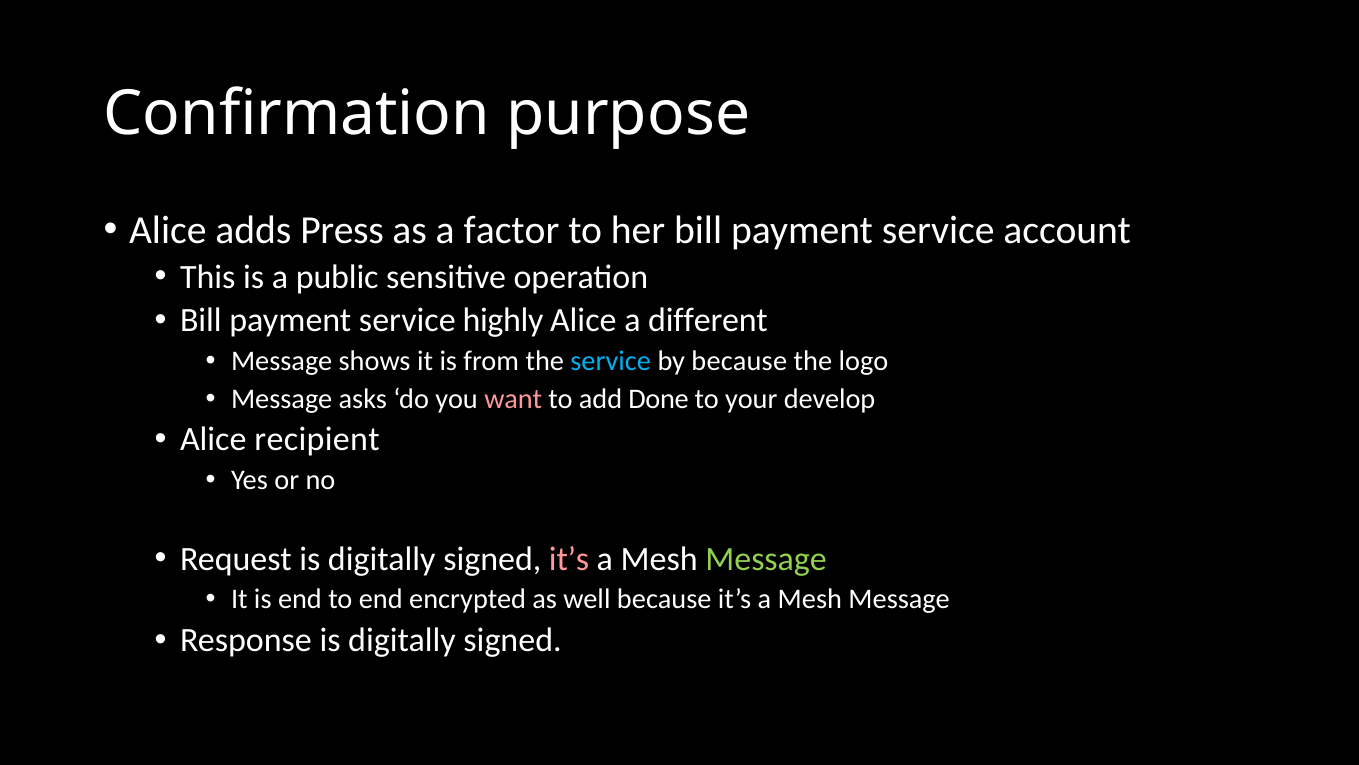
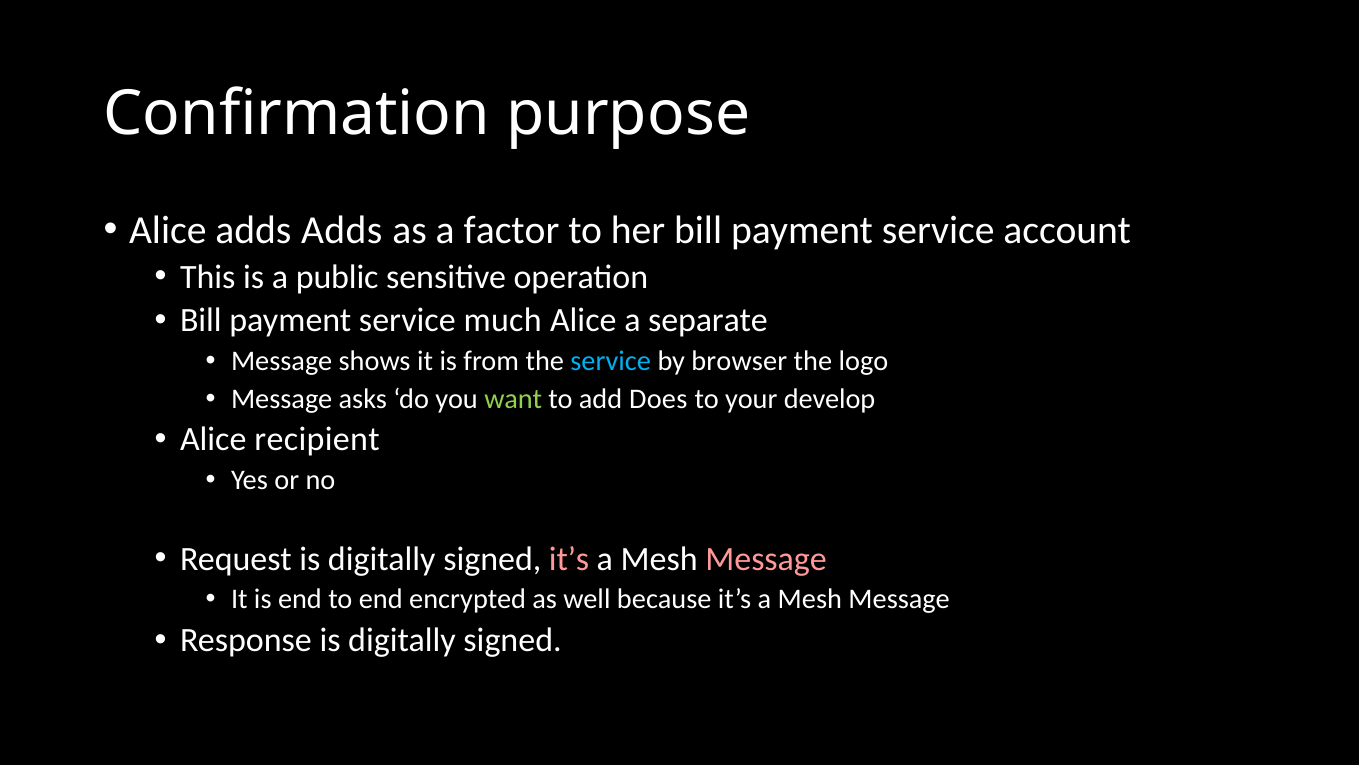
adds Press: Press -> Adds
highly: highly -> much
different: different -> separate
by because: because -> browser
want colour: pink -> light green
Done: Done -> Does
Message at (766, 558) colour: light green -> pink
